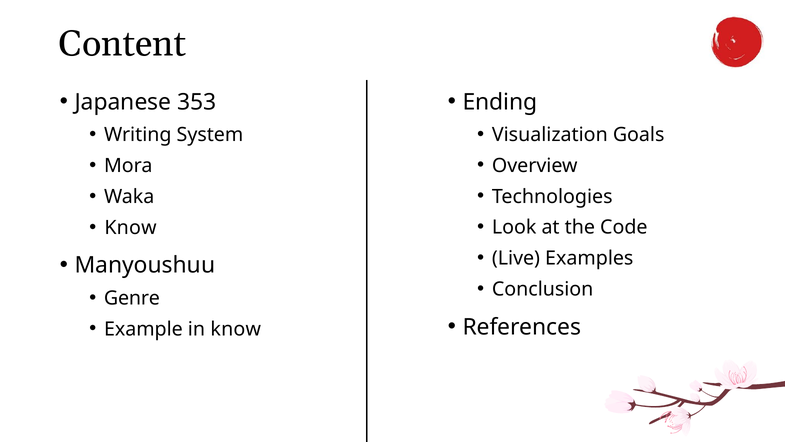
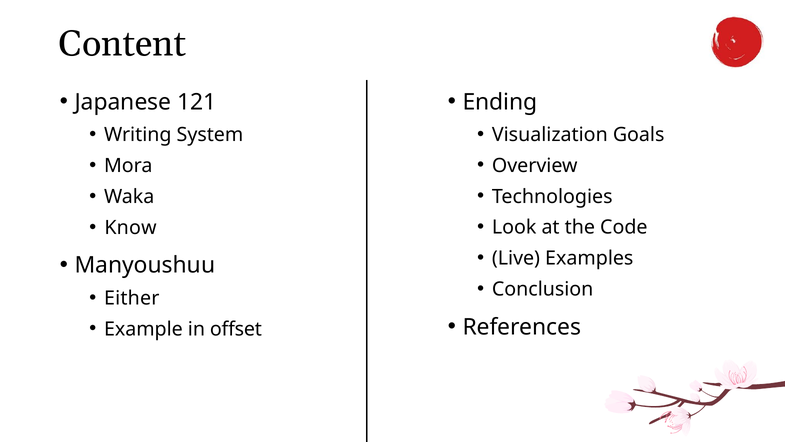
353: 353 -> 121
Genre: Genre -> Either
in know: know -> offset
